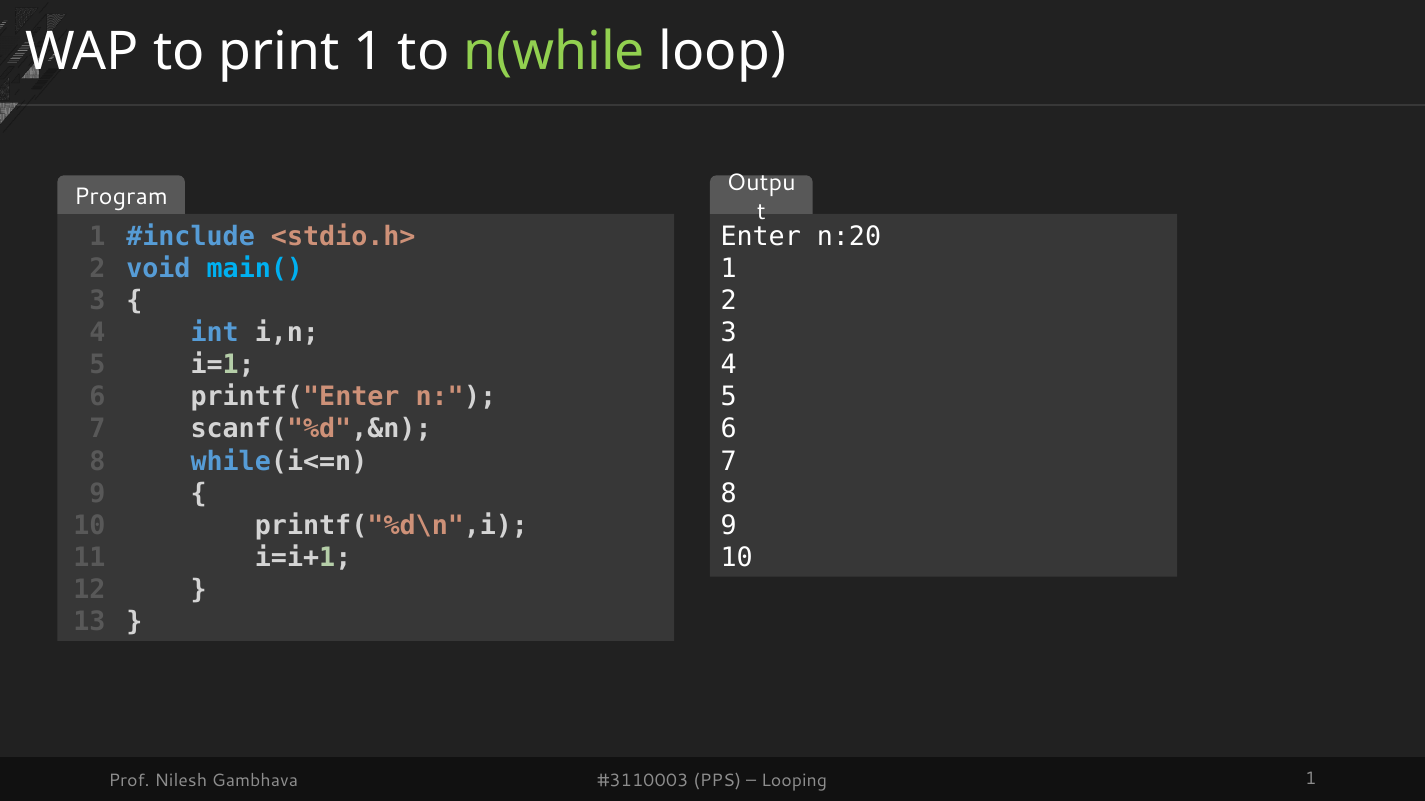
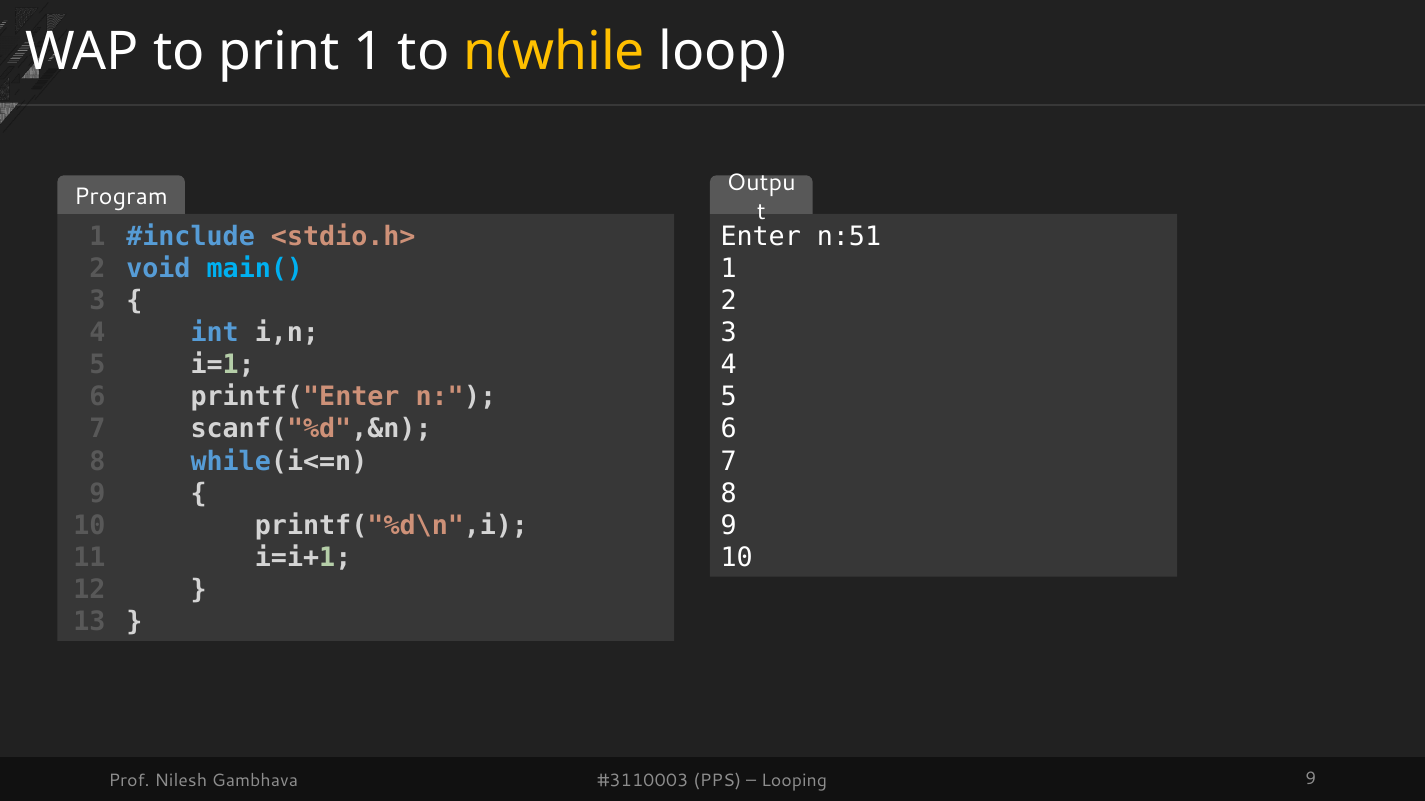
n(while colour: light green -> yellow
n:20: n:20 -> n:51
1 at (1311, 780): 1 -> 9
